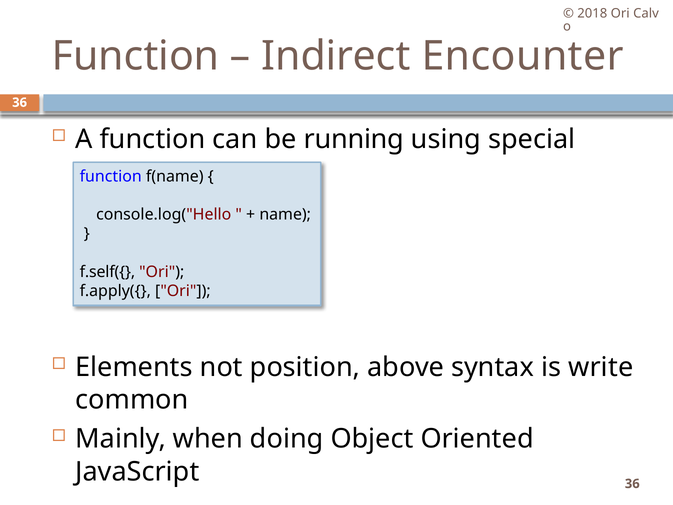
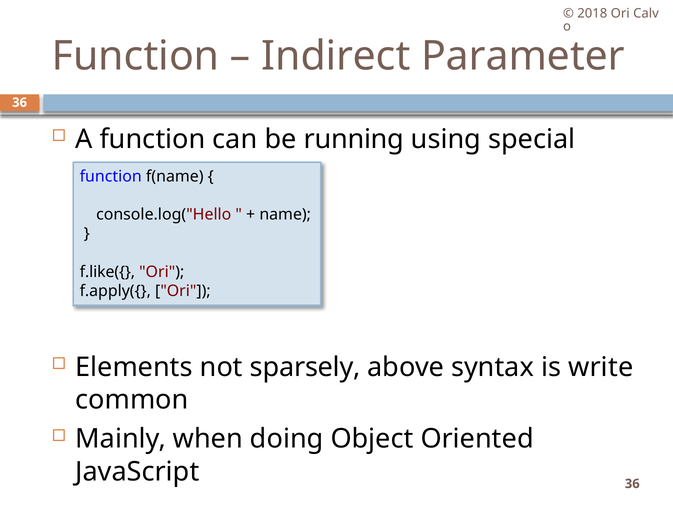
Encounter: Encounter -> Parameter
f.self({: f.self({ -> f.like({
position: position -> sparsely
